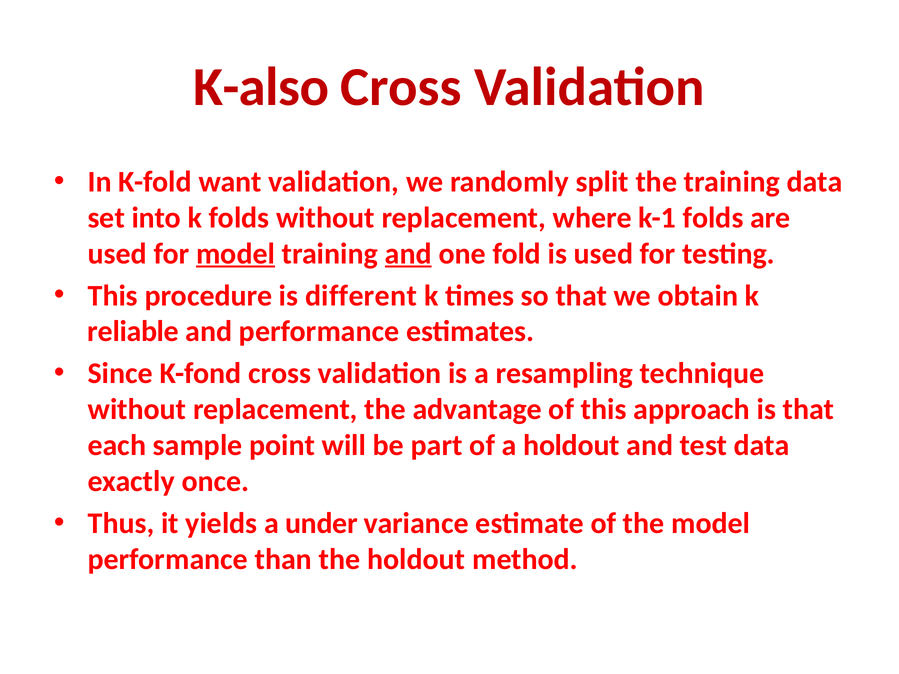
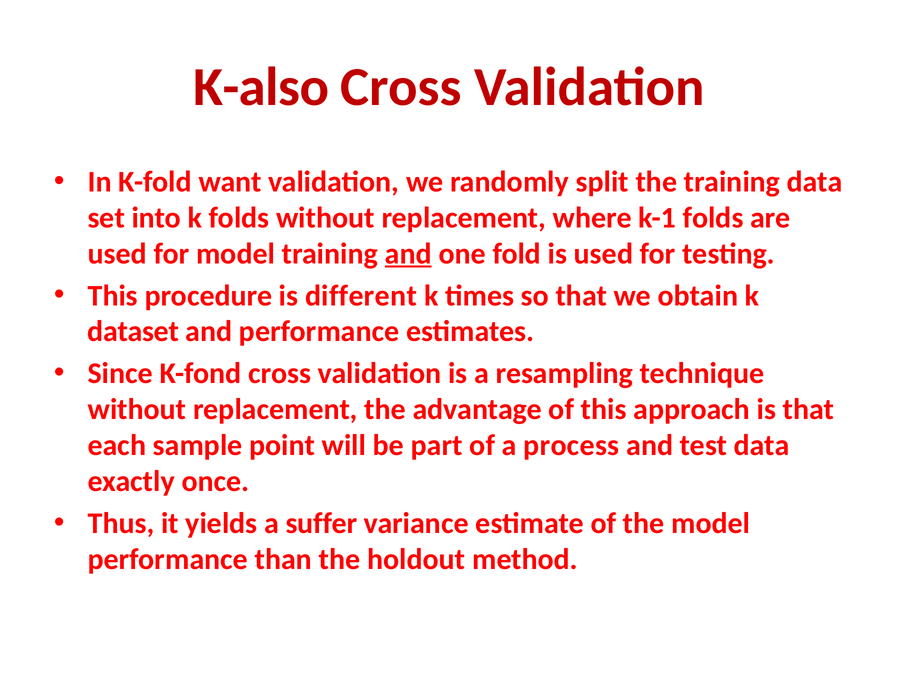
model at (236, 254) underline: present -> none
reliable: reliable -> dataset
a holdout: holdout -> process
under: under -> suffer
